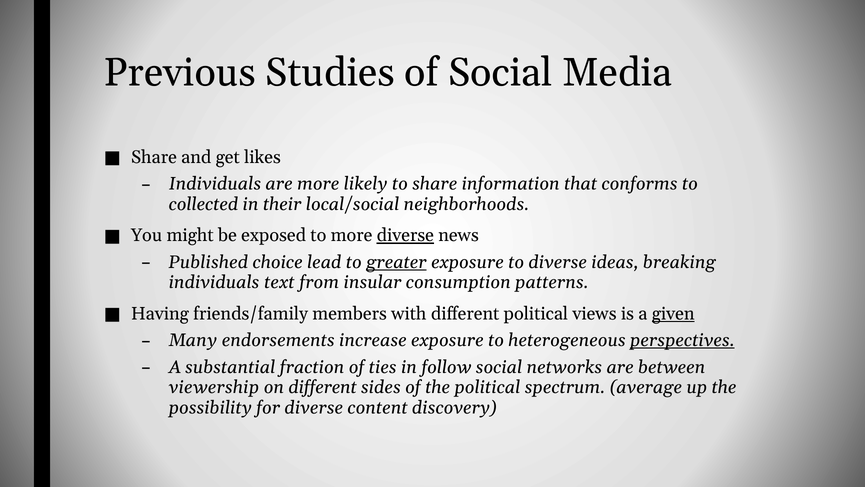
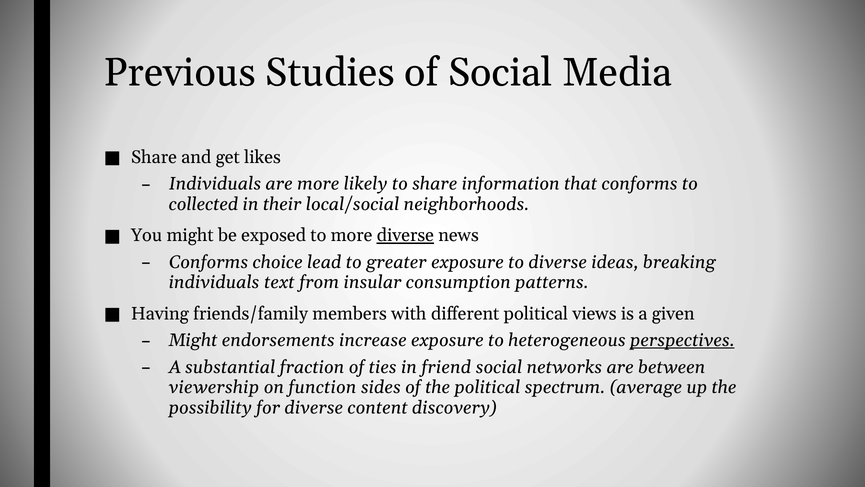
Published at (208, 262): Published -> Conforms
greater underline: present -> none
given underline: present -> none
Many at (193, 340): Many -> Might
follow: follow -> friend
on different: different -> function
